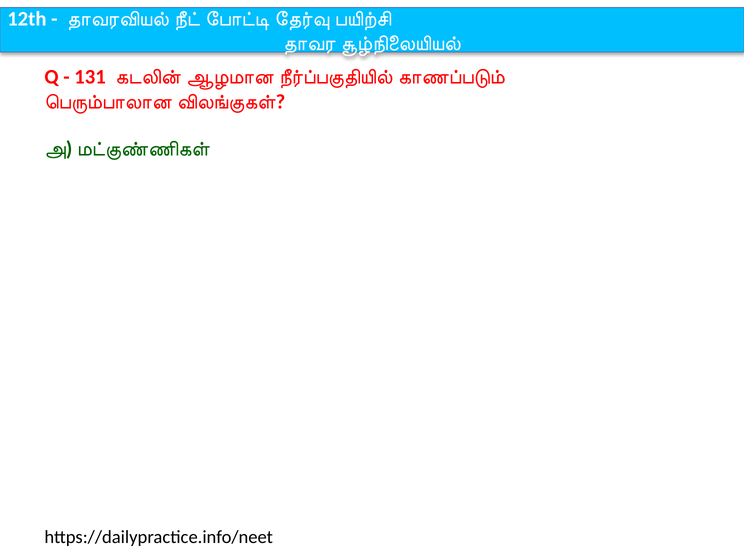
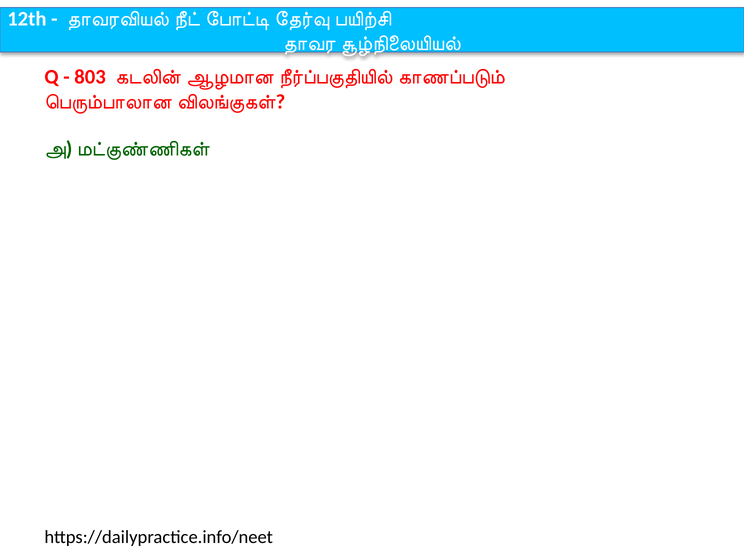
131: 131 -> 803
